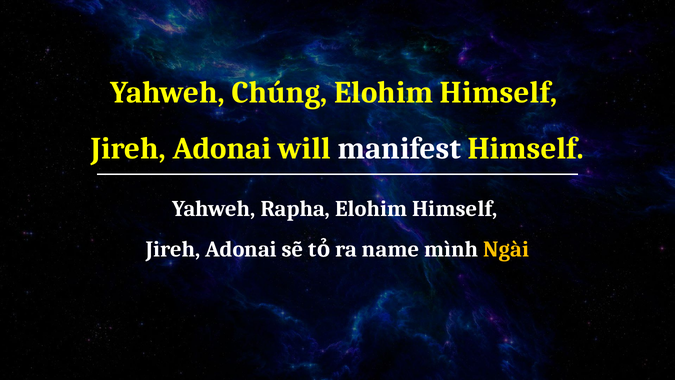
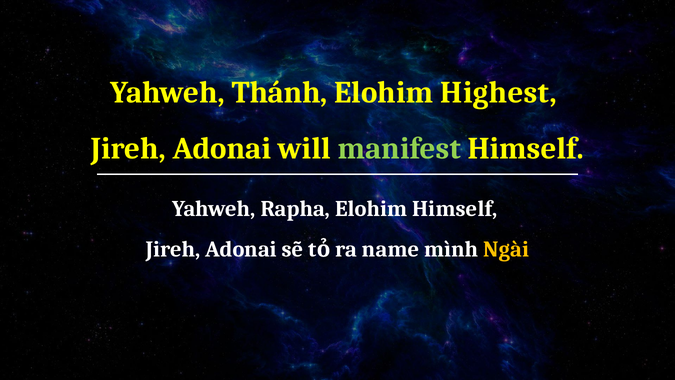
Chúng: Chúng -> Thánh
Himself at (499, 93): Himself -> Highest
manifest colour: white -> light green
